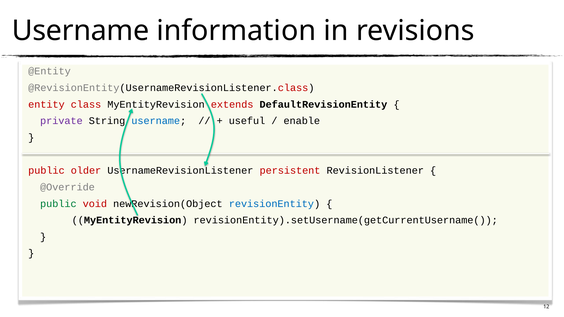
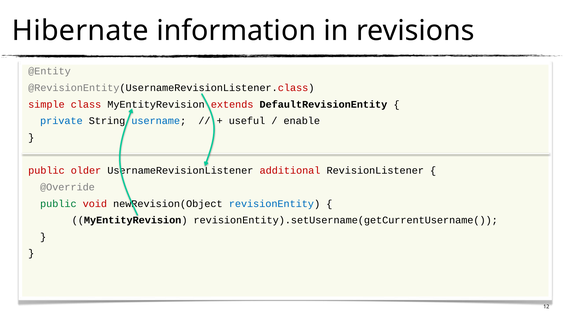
Username at (81, 31): Username -> Hibernate
entity: entity -> simple
private colour: purple -> blue
persistent: persistent -> additional
